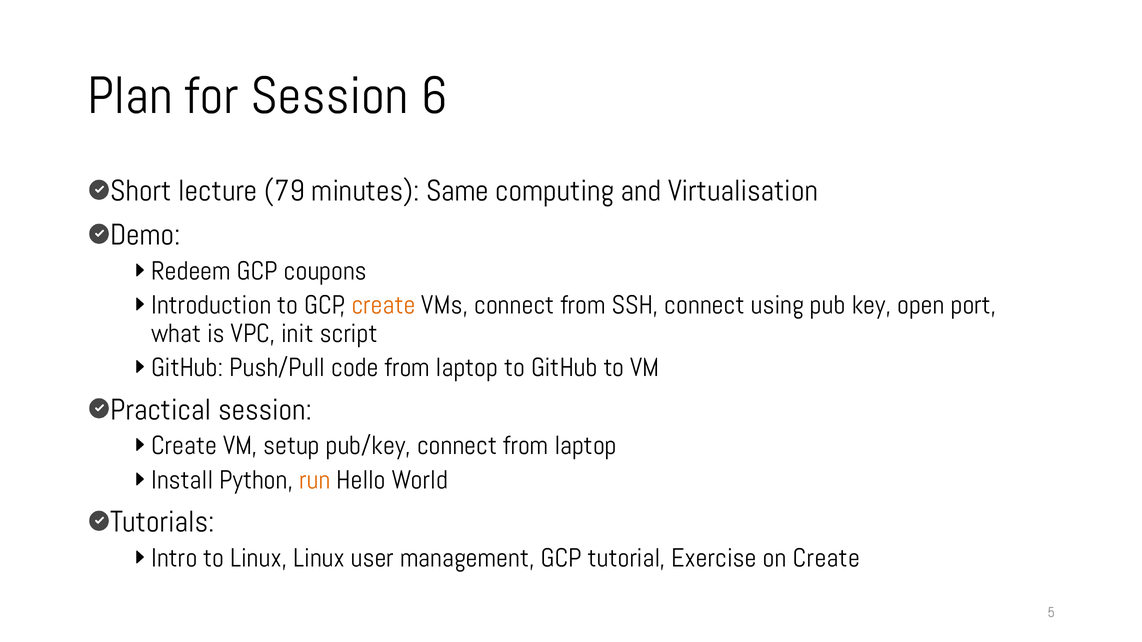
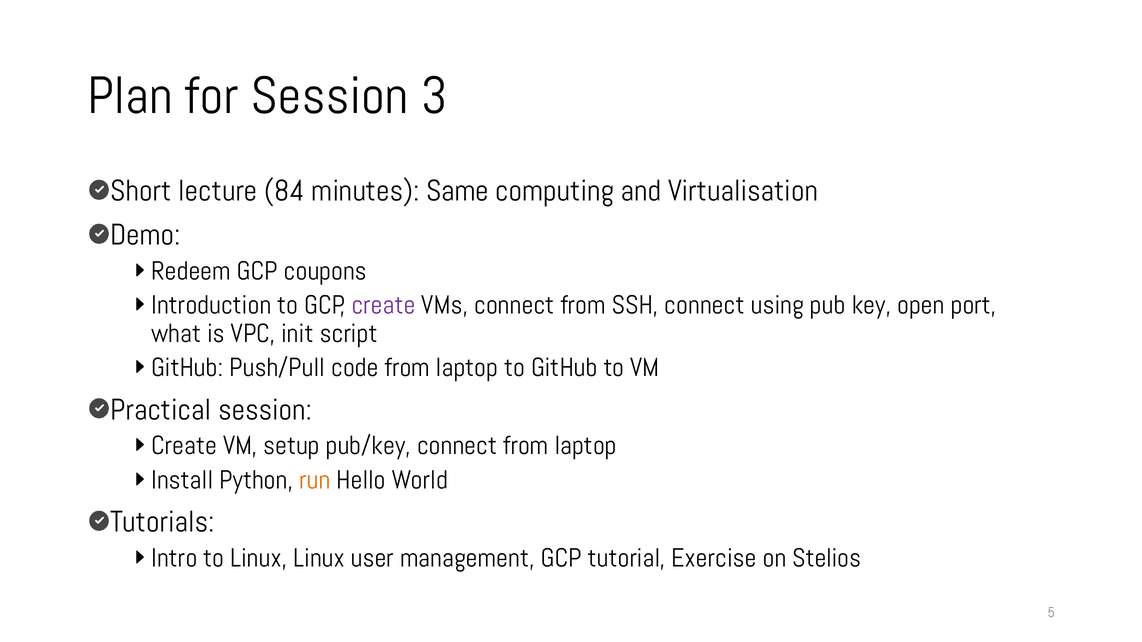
6: 6 -> 3
79: 79 -> 84
create at (384, 305) colour: orange -> purple
on Create: Create -> Stelios
